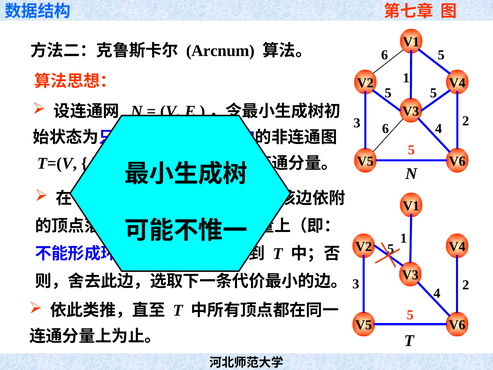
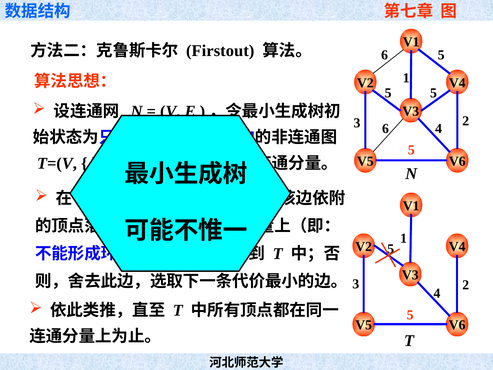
Arcnum: Arcnum -> Firstout
